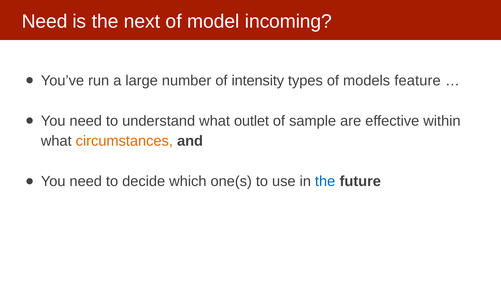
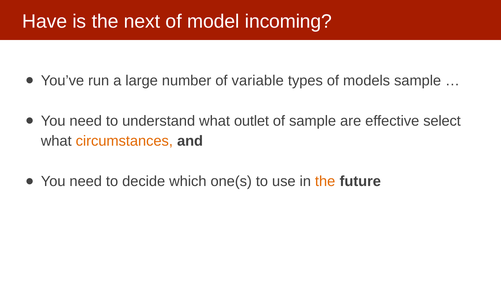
Need at (45, 21): Need -> Have
intensity: intensity -> variable
models feature: feature -> sample
within: within -> select
the at (325, 181) colour: blue -> orange
